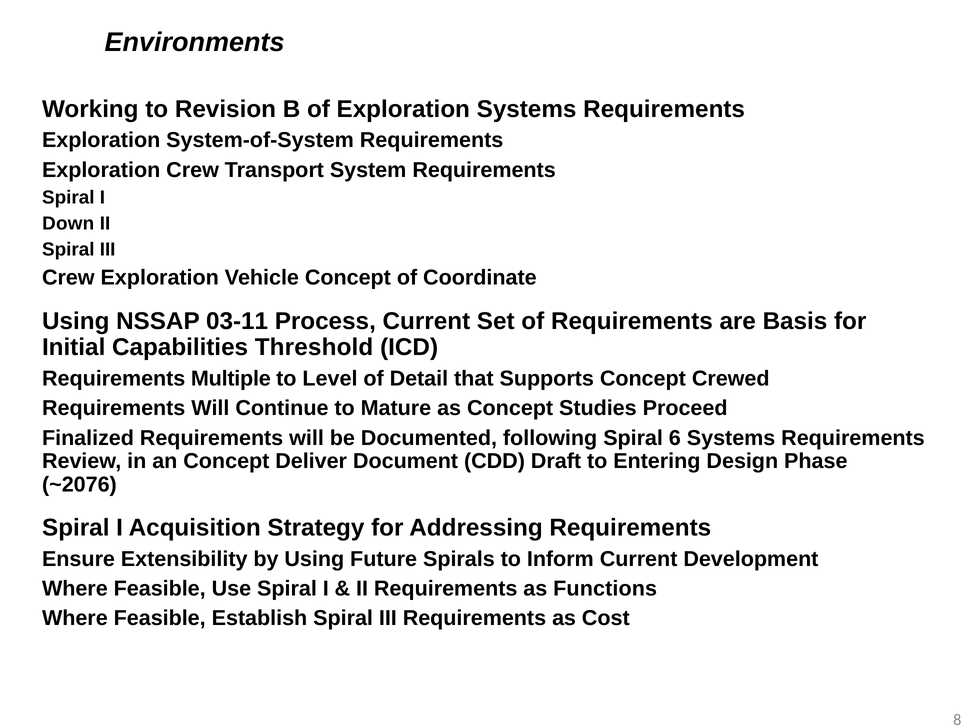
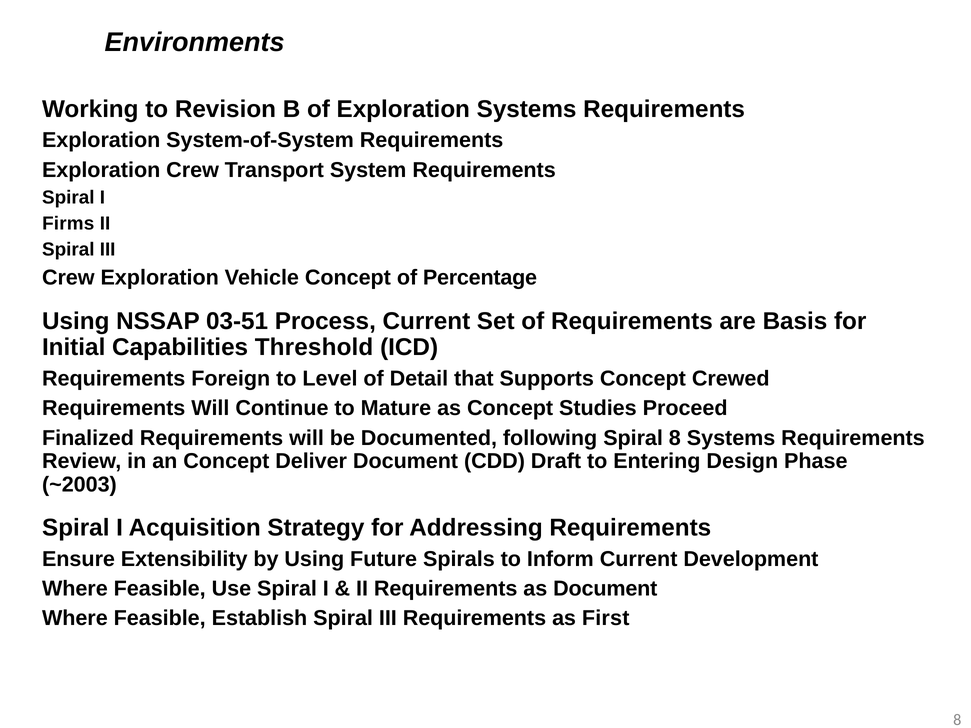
Down: Down -> Firms
Coordinate: Coordinate -> Percentage
03-11: 03-11 -> 03-51
Multiple: Multiple -> Foreign
Spiral 6: 6 -> 8
~2076: ~2076 -> ~2003
as Functions: Functions -> Document
Cost: Cost -> First
